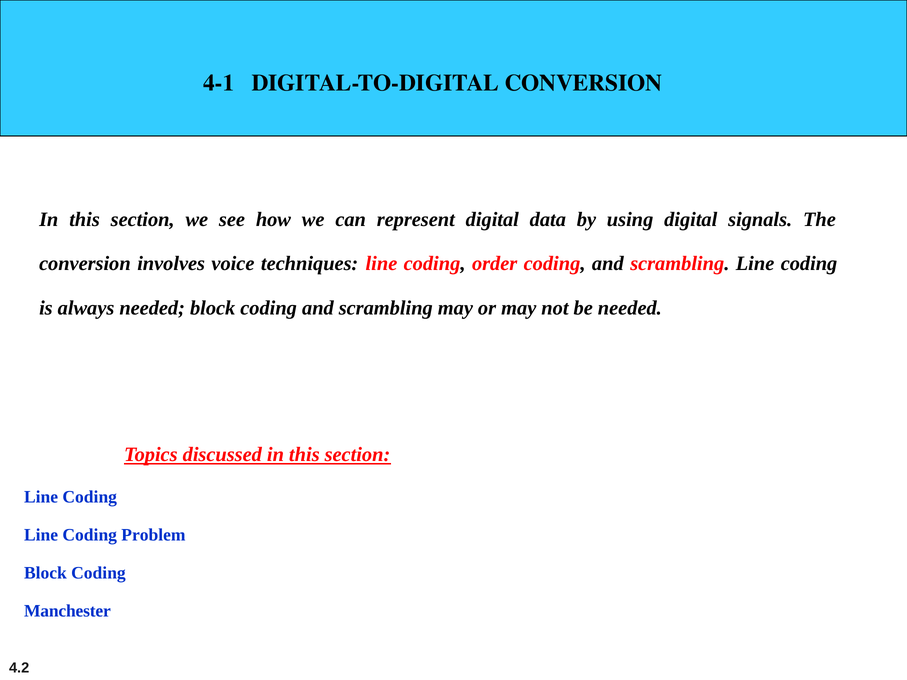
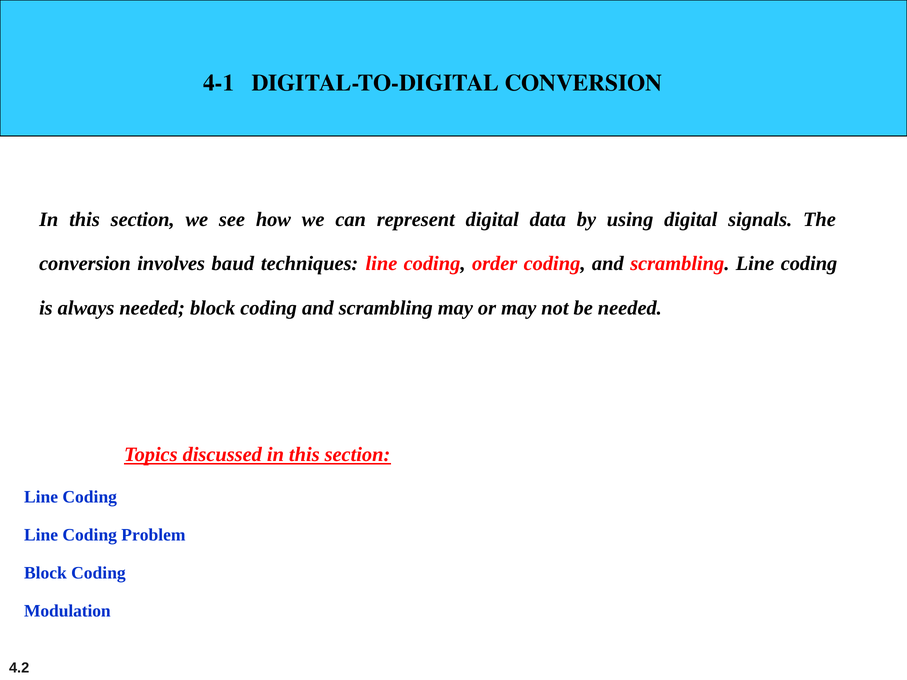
voice: voice -> baud
Manchester: Manchester -> Modulation
